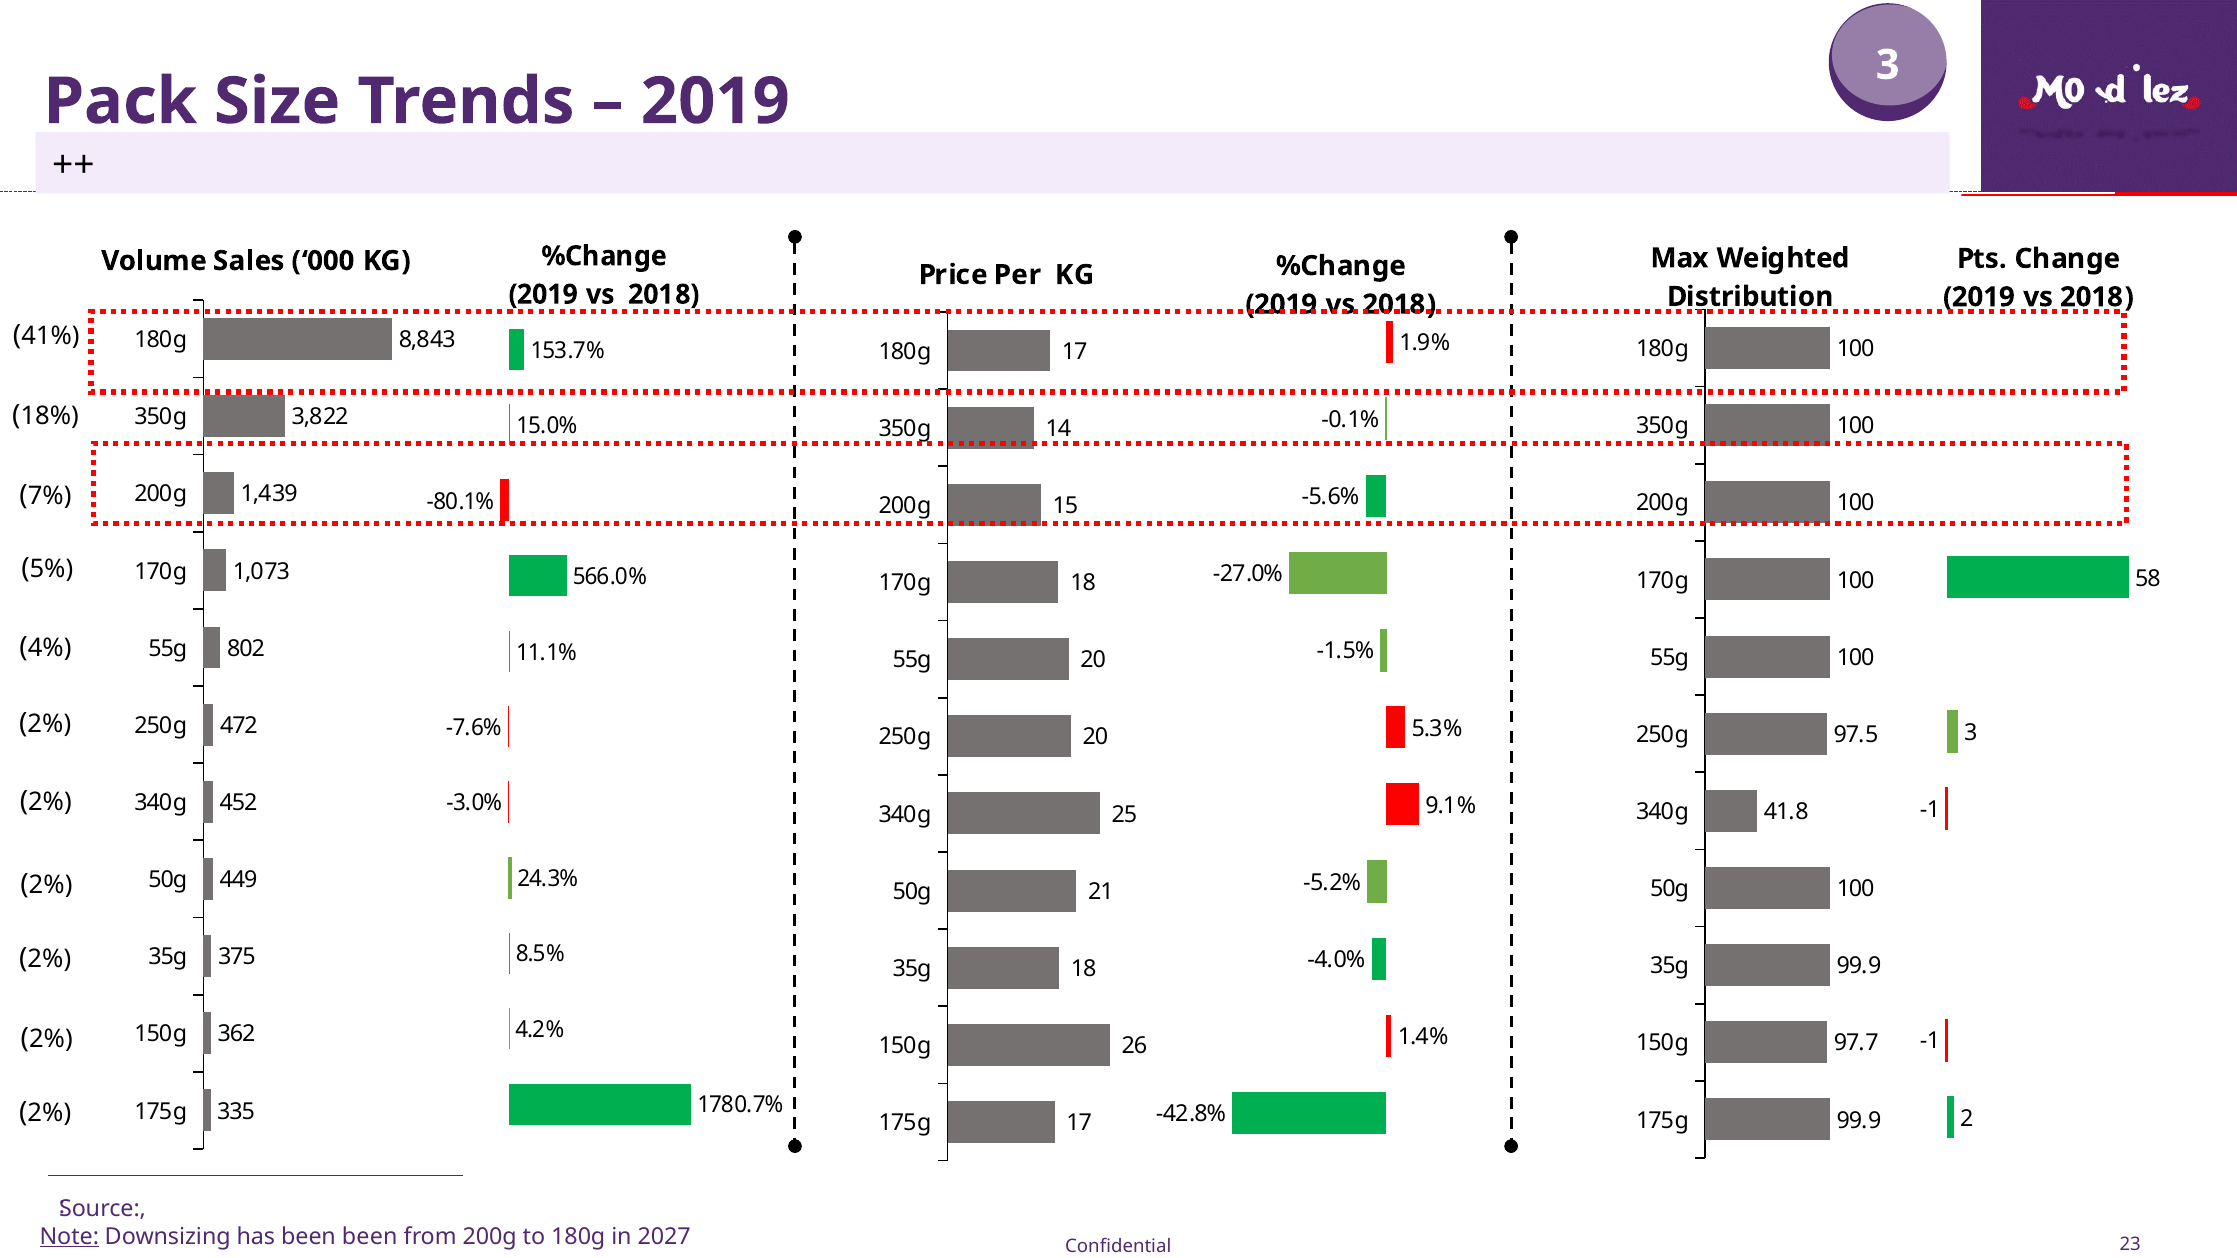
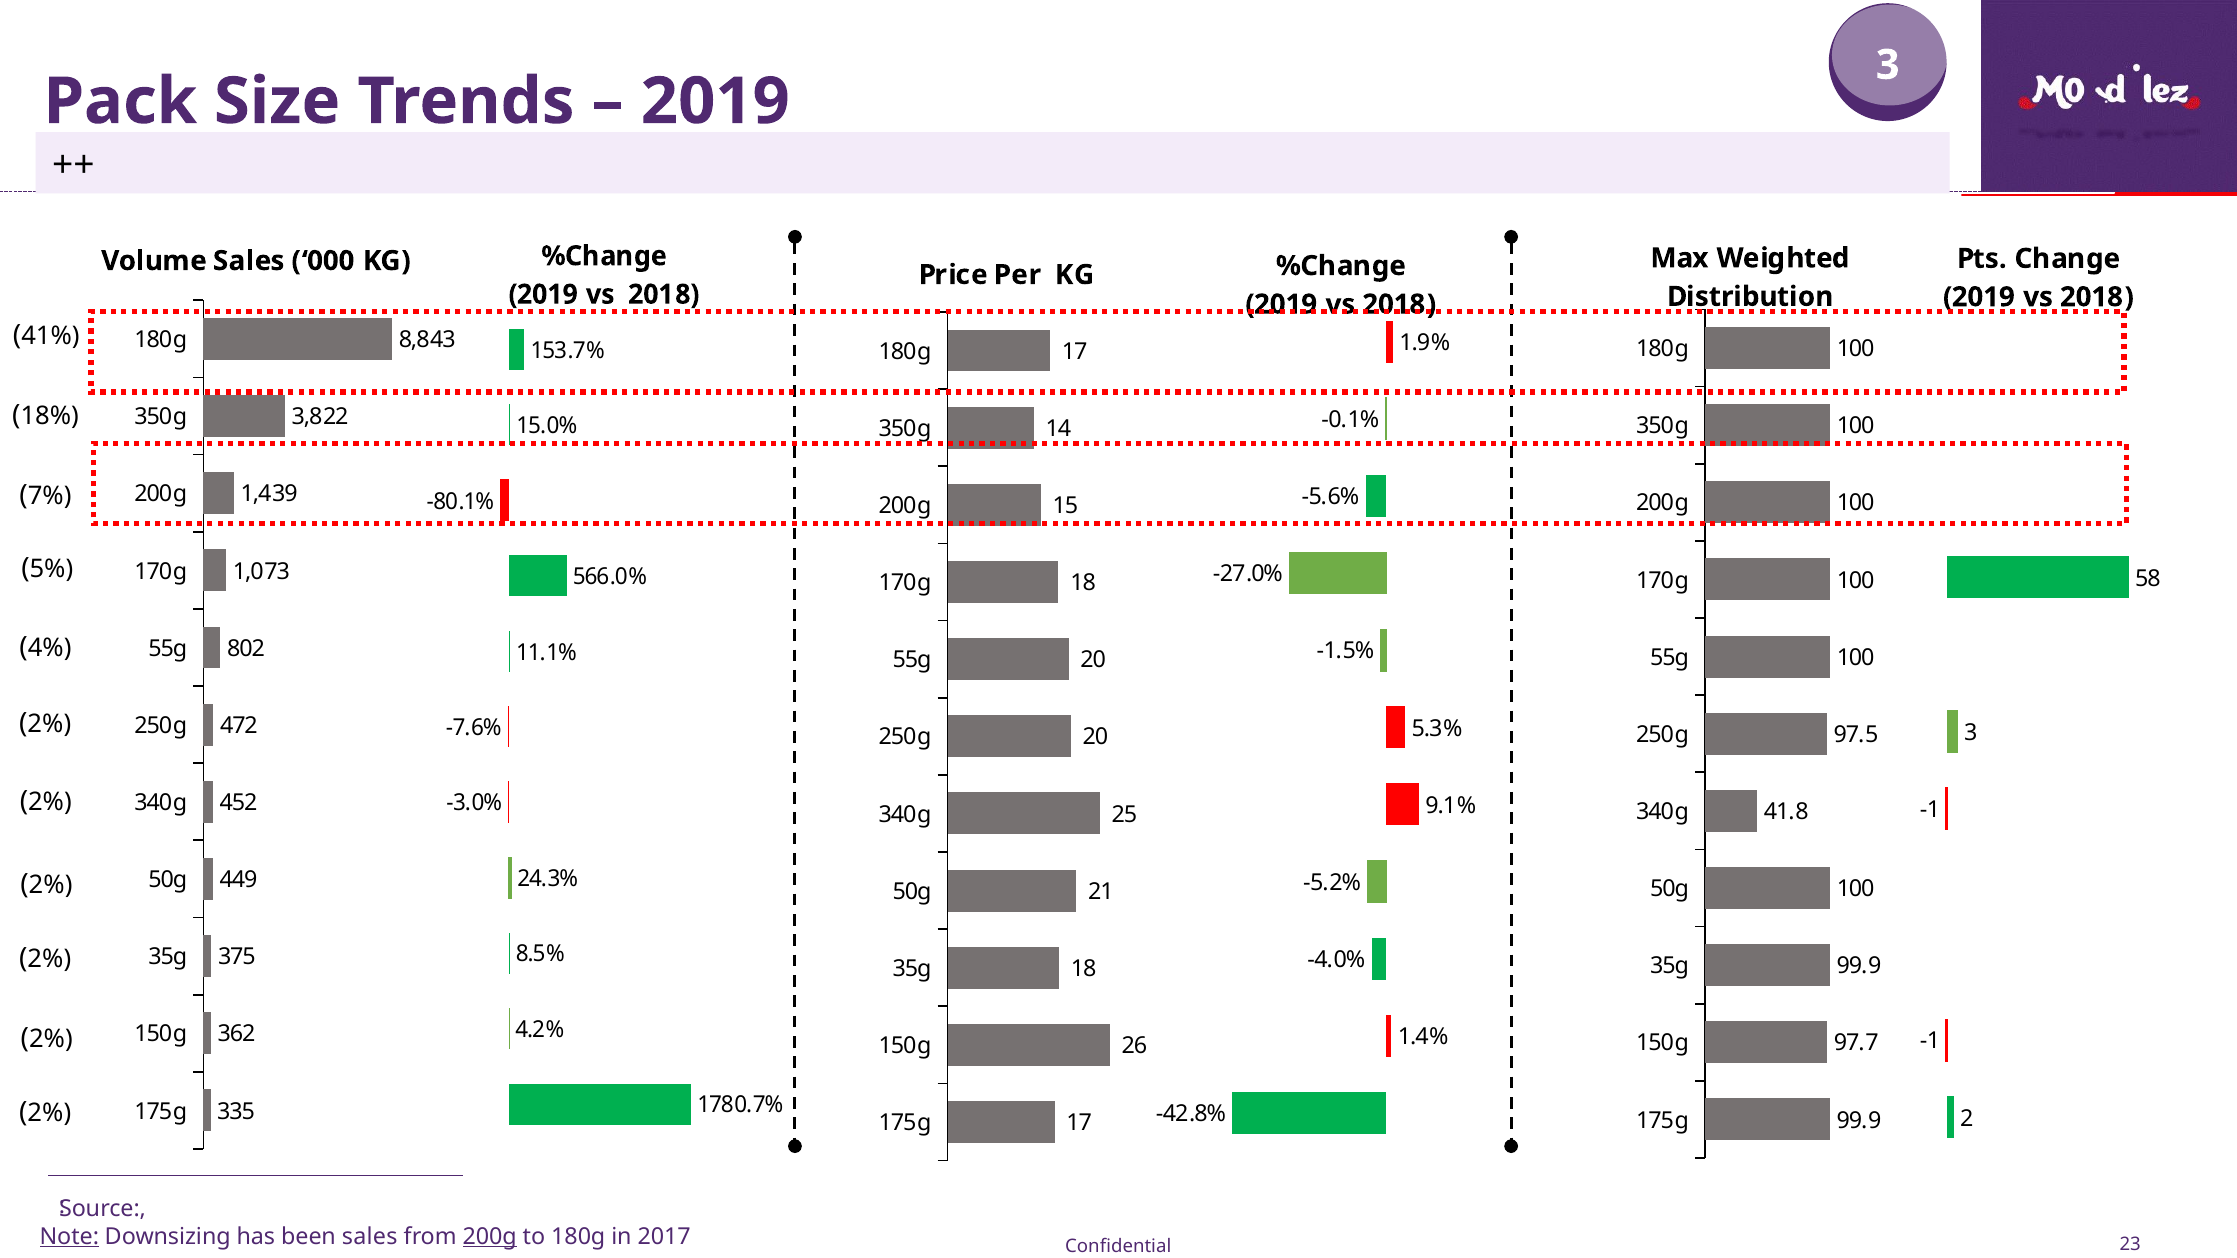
been been: been -> sales
200g at (490, 1237) underline: none -> present
2027: 2027 -> 2017
